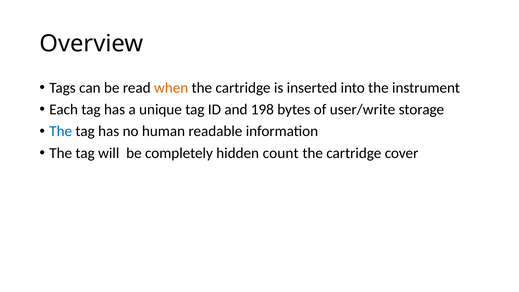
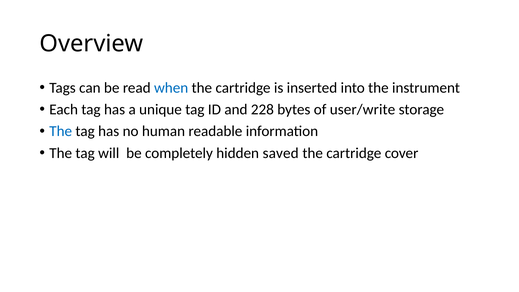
when colour: orange -> blue
198: 198 -> 228
count: count -> saved
